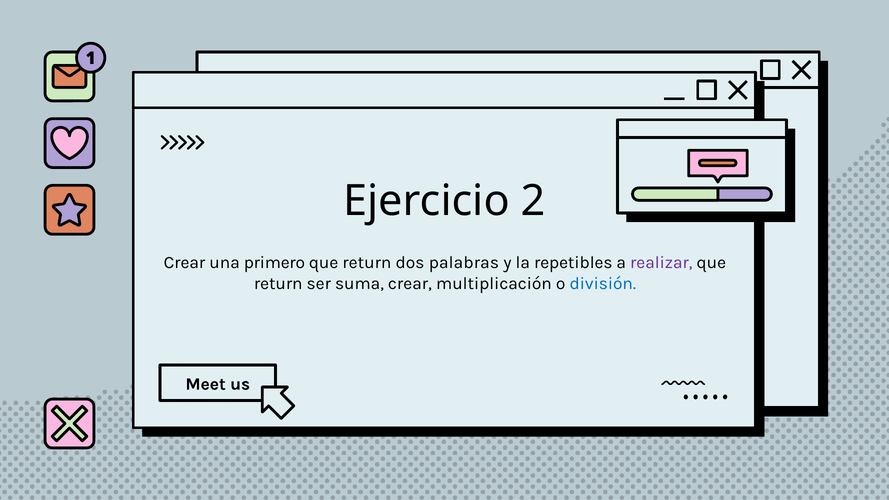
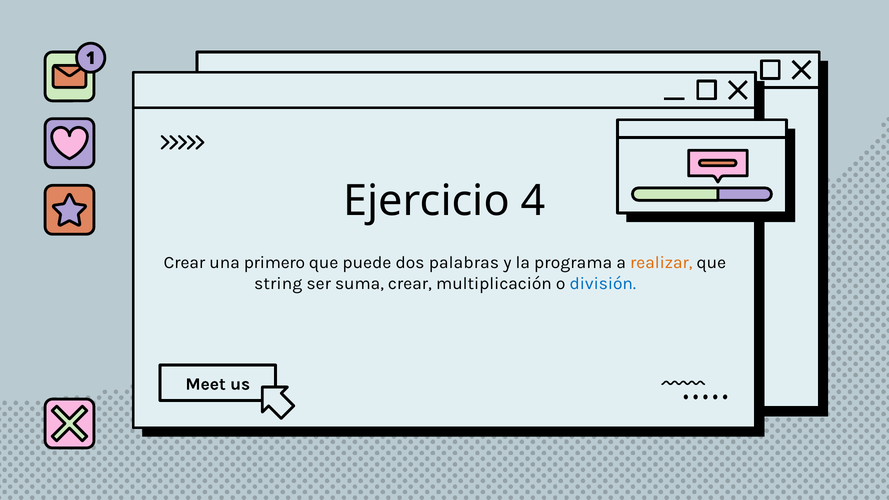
2: 2 -> 4
return at (367, 263): return -> puede
repetibles: repetibles -> programa
realizar colour: purple -> orange
return at (278, 284): return -> string
